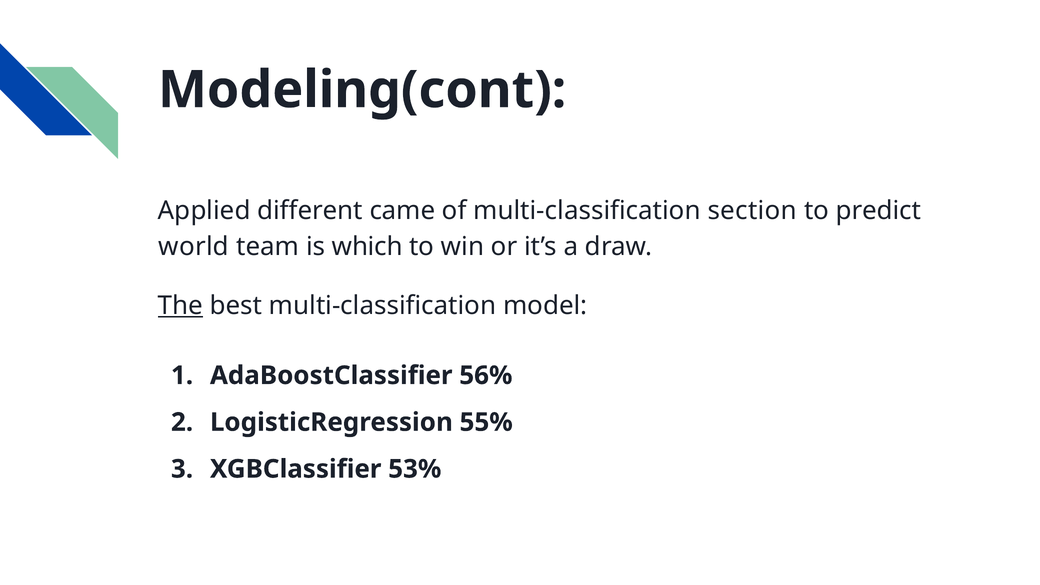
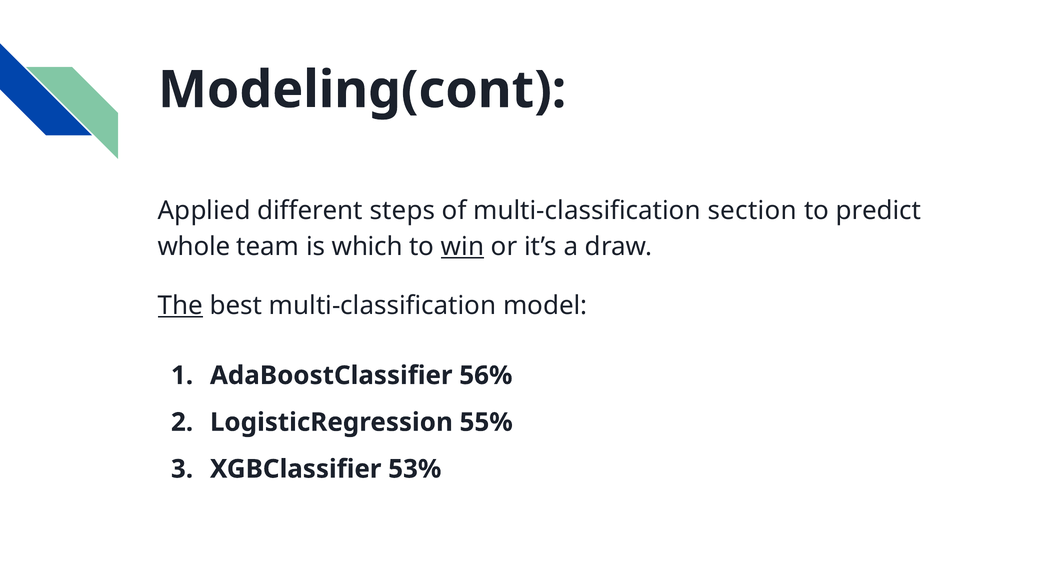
came: came -> steps
world: world -> whole
win underline: none -> present
